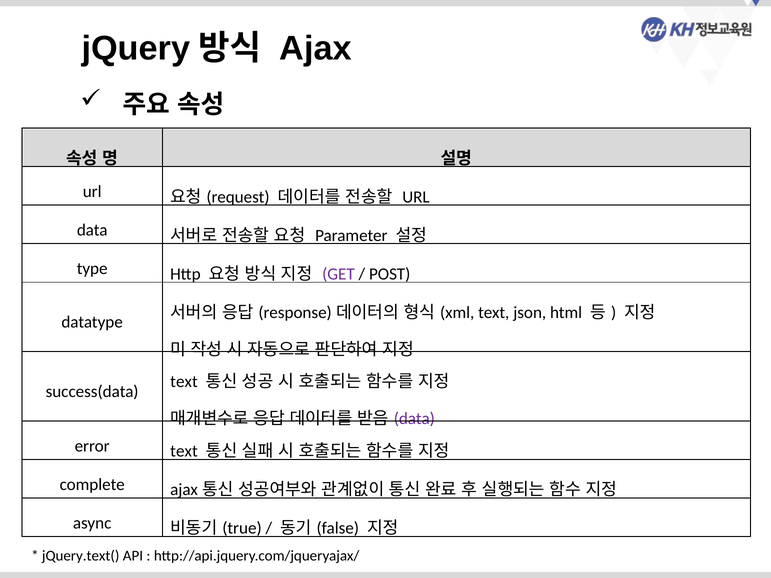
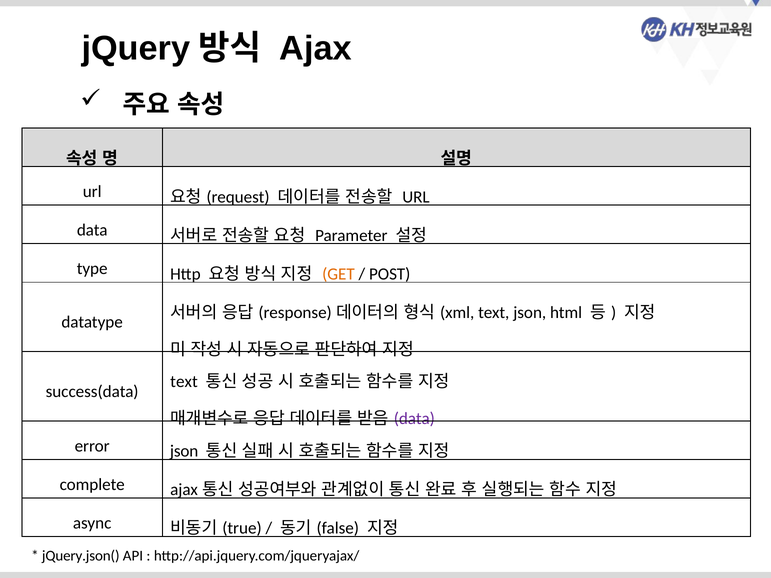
GET colour: purple -> orange
error text: text -> json
jQuery.text(: jQuery.text( -> jQuery.json(
